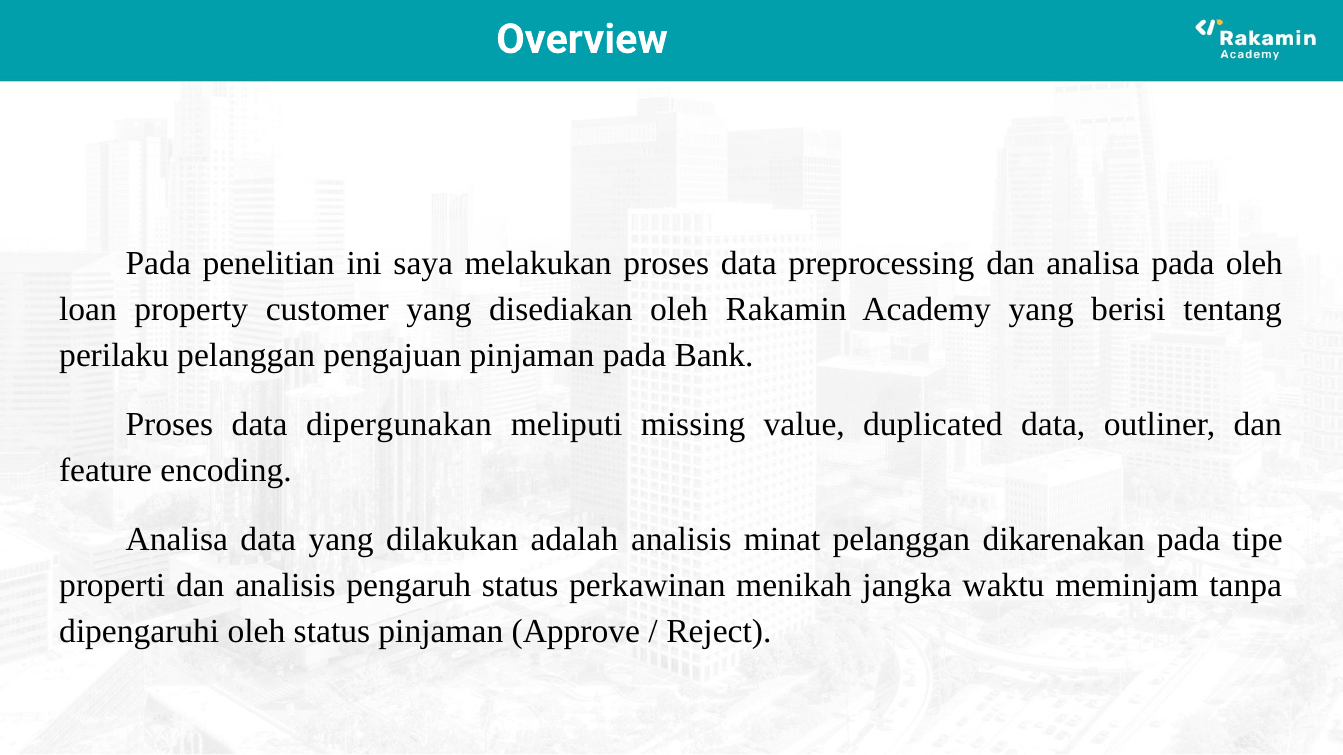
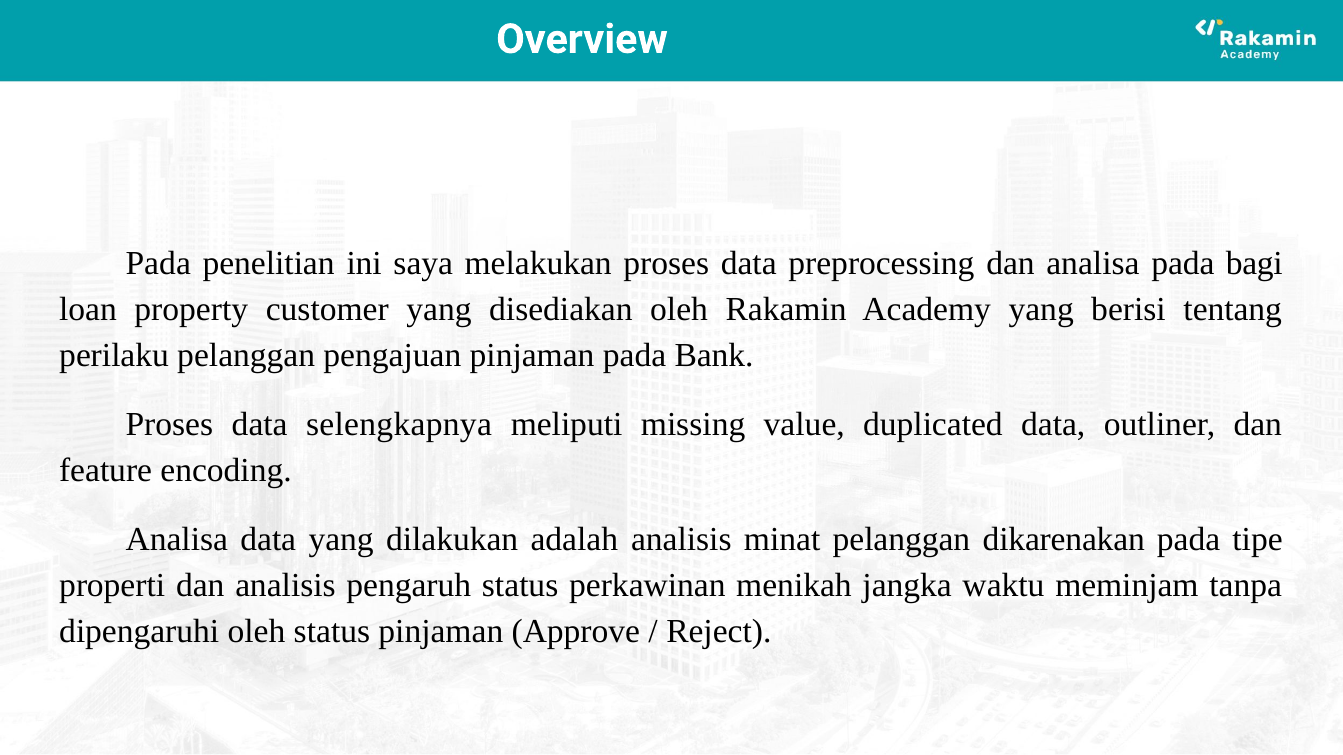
pada oleh: oleh -> bagi
dipergunakan: dipergunakan -> selengkapnya
